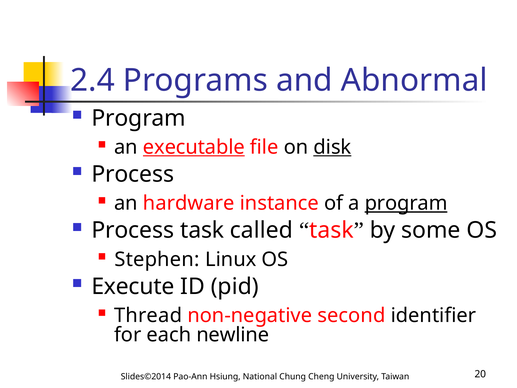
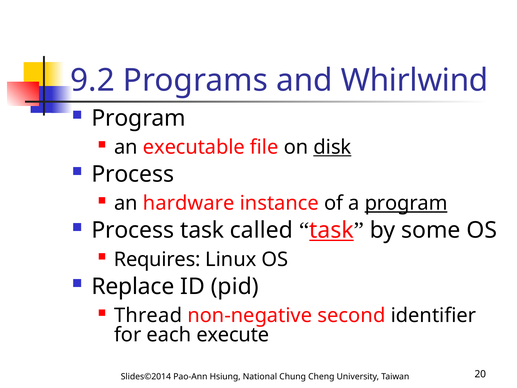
2.4: 2.4 -> 9.2
Abnormal: Abnormal -> Whirlwind
executable underline: present -> none
task at (331, 230) underline: none -> present
Stephen: Stephen -> Requires
Execute: Execute -> Replace
newline: newline -> execute
